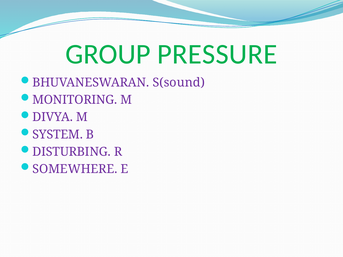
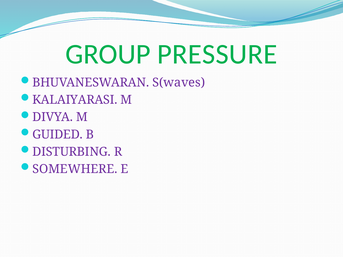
S(sound: S(sound -> S(waves
MONITORING: MONITORING -> KALAIYARASI
SYSTEM: SYSTEM -> GUIDED
